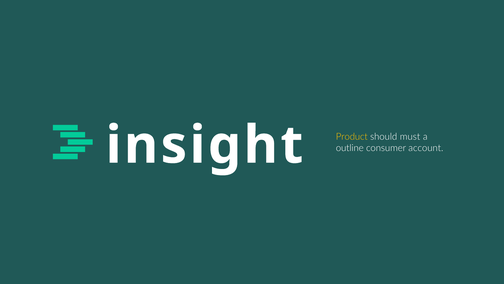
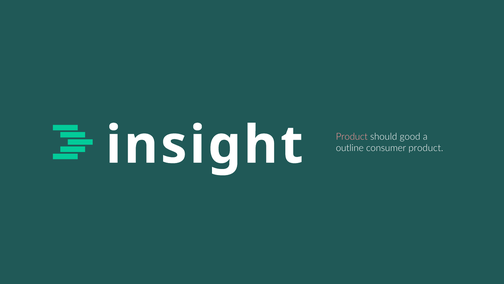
Product at (352, 137) colour: yellow -> pink
must: must -> good
consumer account: account -> product
